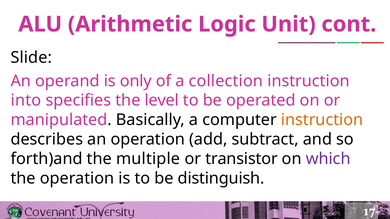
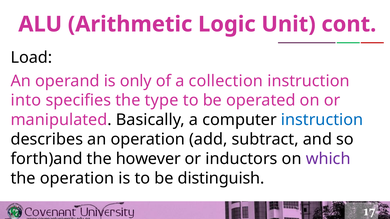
Slide: Slide -> Load
level: level -> type
instruction at (322, 120) colour: orange -> blue
multiple: multiple -> however
transistor: transistor -> inductors
